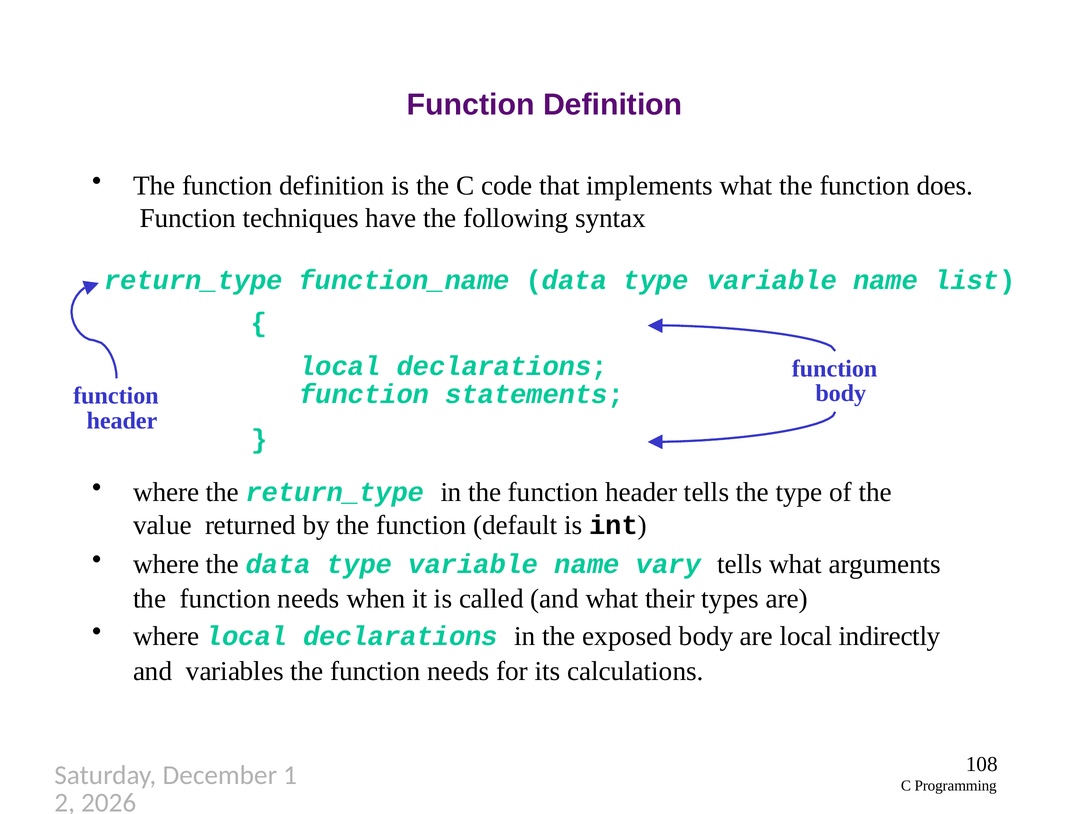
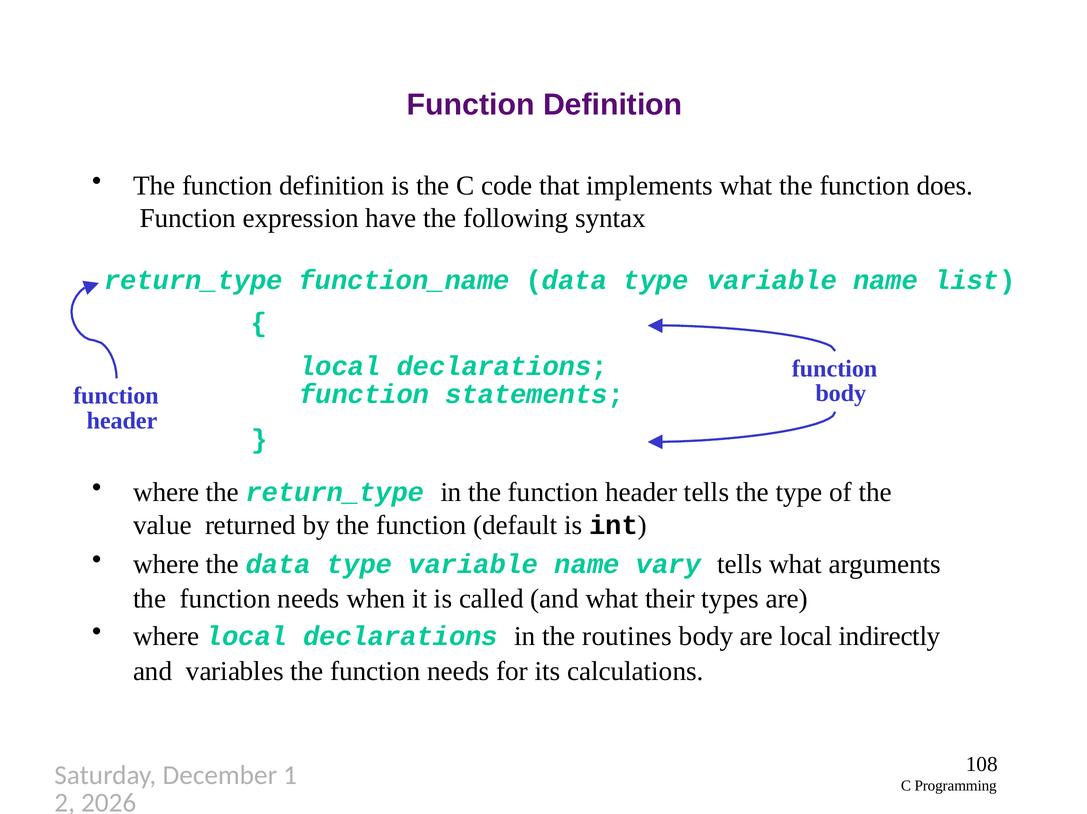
techniques: techniques -> expression
exposed: exposed -> routines
